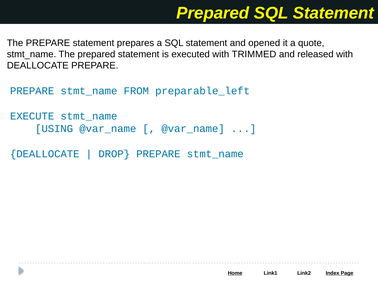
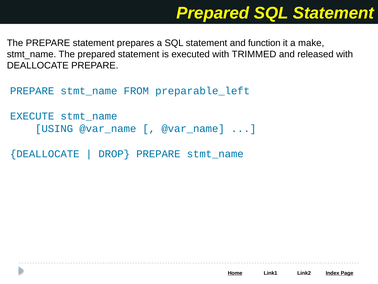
opened: opened -> function
quote: quote -> make
